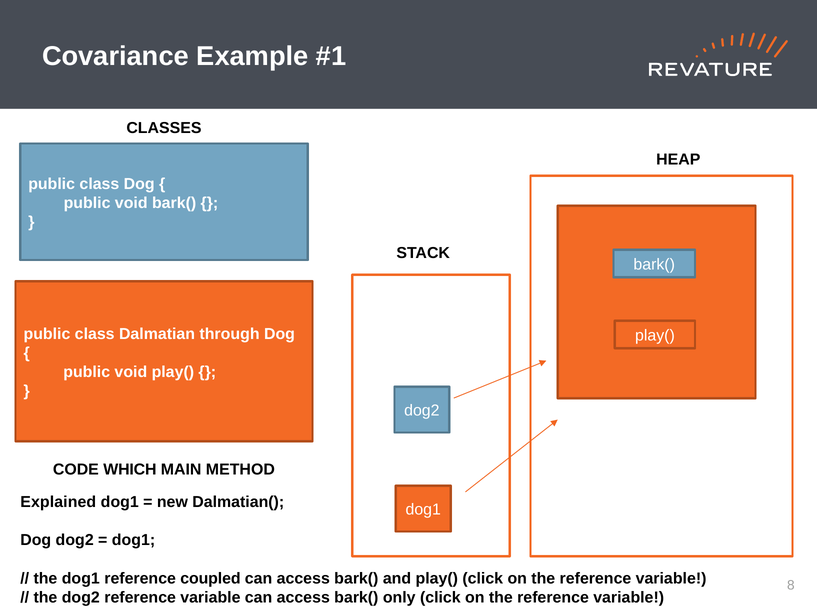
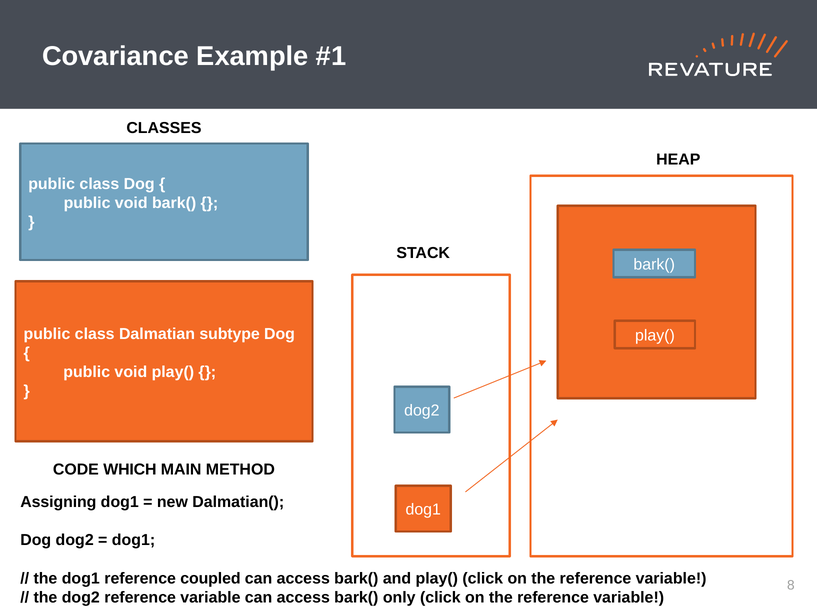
through: through -> subtype
Explained: Explained -> Assigning
